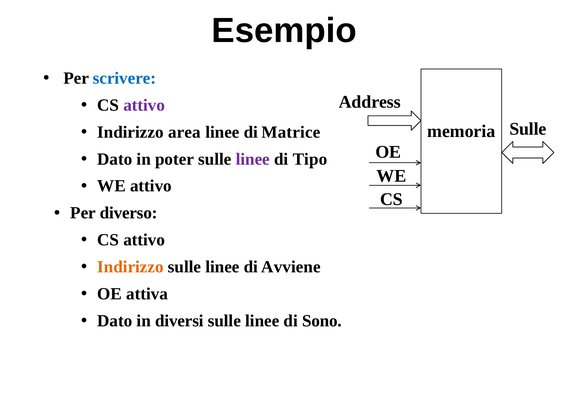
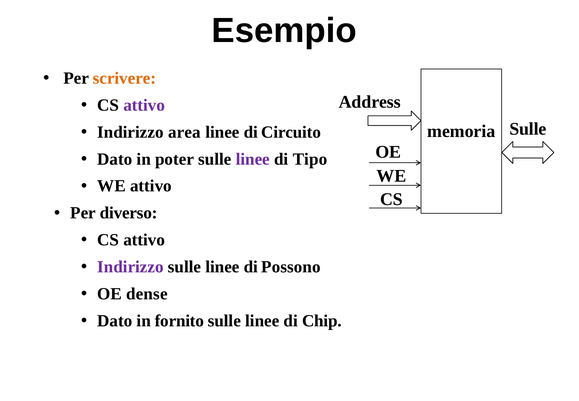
scrivere colour: blue -> orange
Matrice: Matrice -> Circuito
Indirizzo at (130, 267) colour: orange -> purple
Avviene: Avviene -> Possono
attiva: attiva -> dense
diversi: diversi -> fornito
Sono: Sono -> Chip
